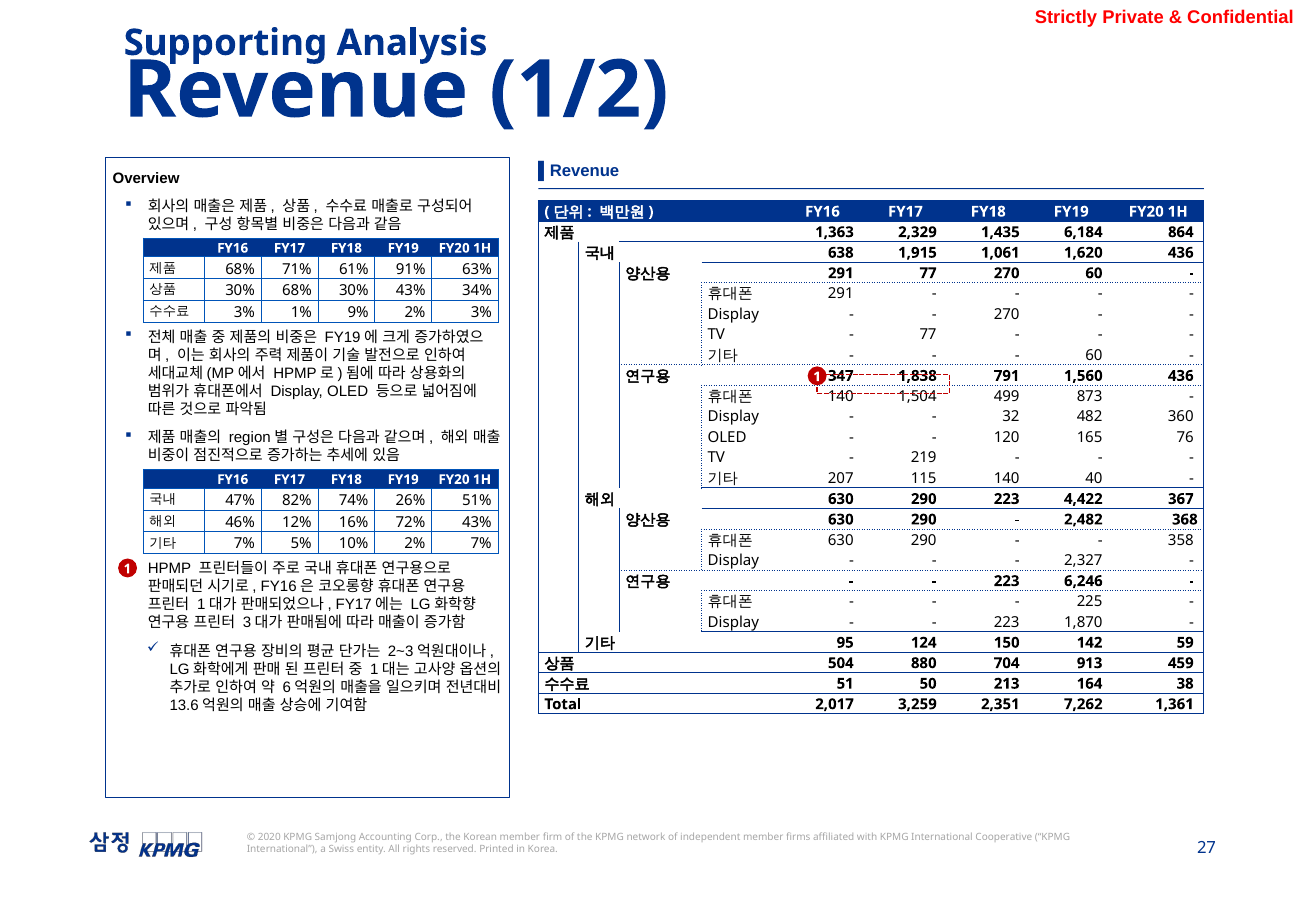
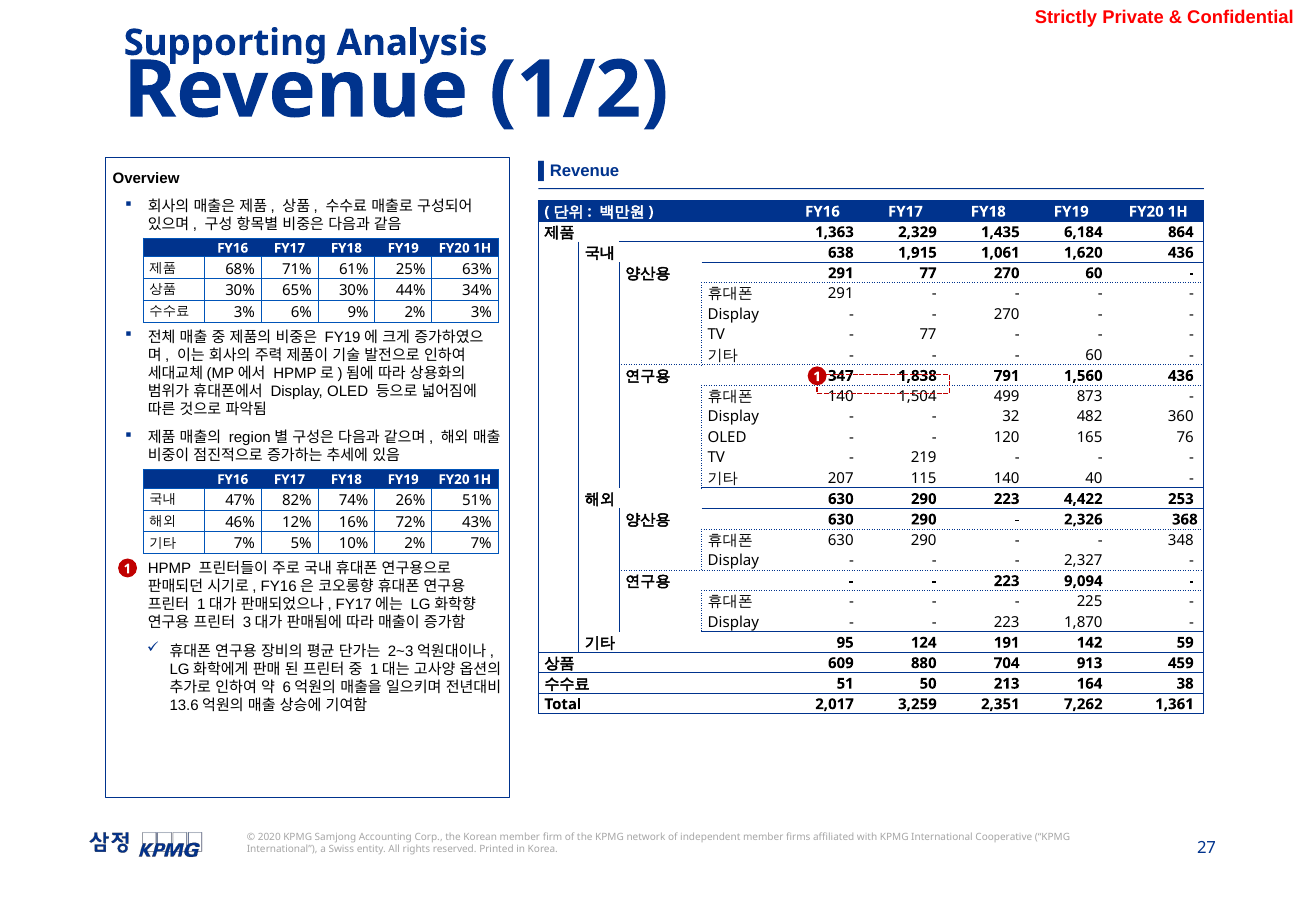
91%: 91% -> 25%
30% 68%: 68% -> 65%
30% 43%: 43% -> 44%
1%: 1% -> 6%
367: 367 -> 253
2,482: 2,482 -> 2,326
358: 358 -> 348
6,246: 6,246 -> 9,094
150: 150 -> 191
504: 504 -> 609
